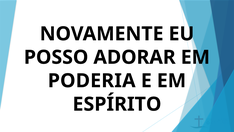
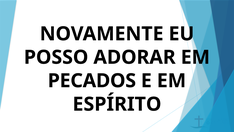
PODERIA: PODERIA -> PECADOS
